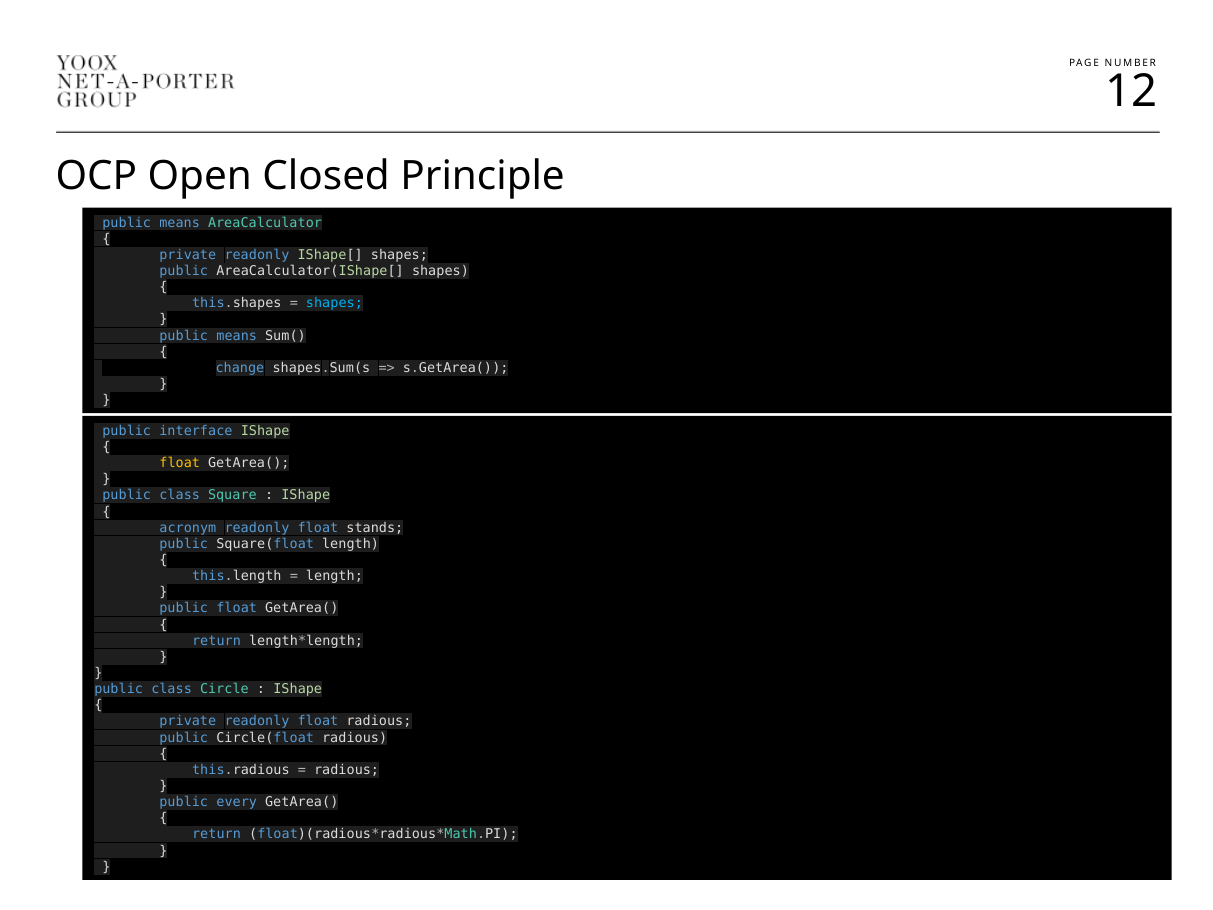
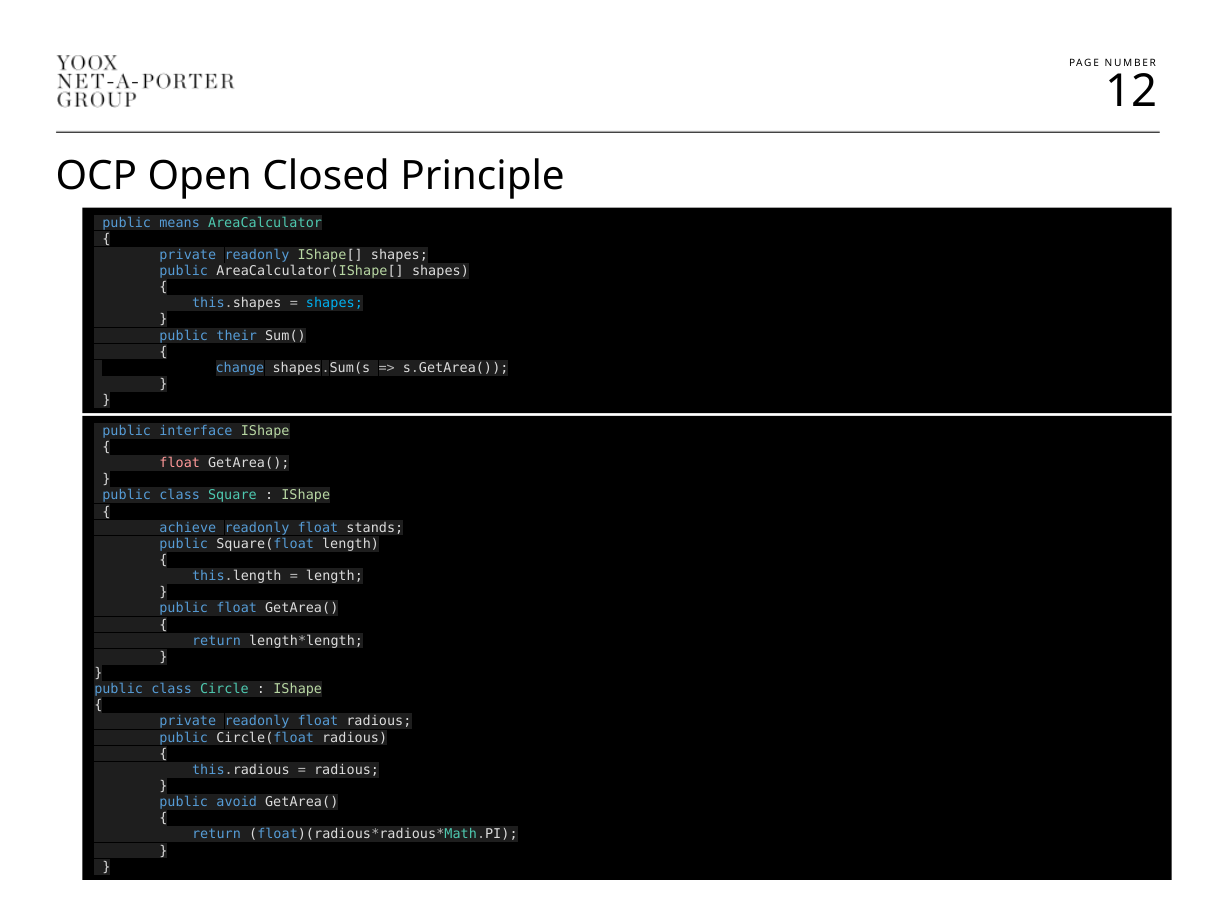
means at (237, 336): means -> their
float at (180, 463) colour: yellow -> pink
acronym: acronym -> achieve
every: every -> avoid
